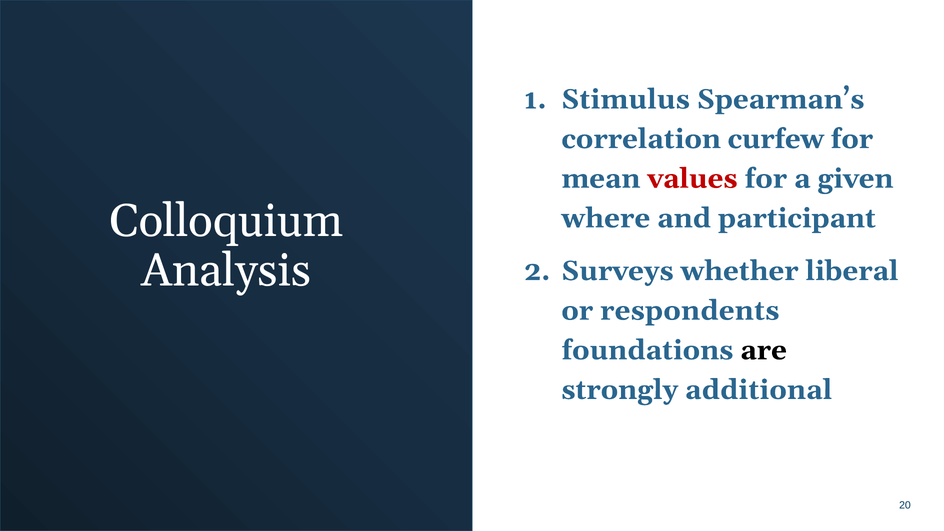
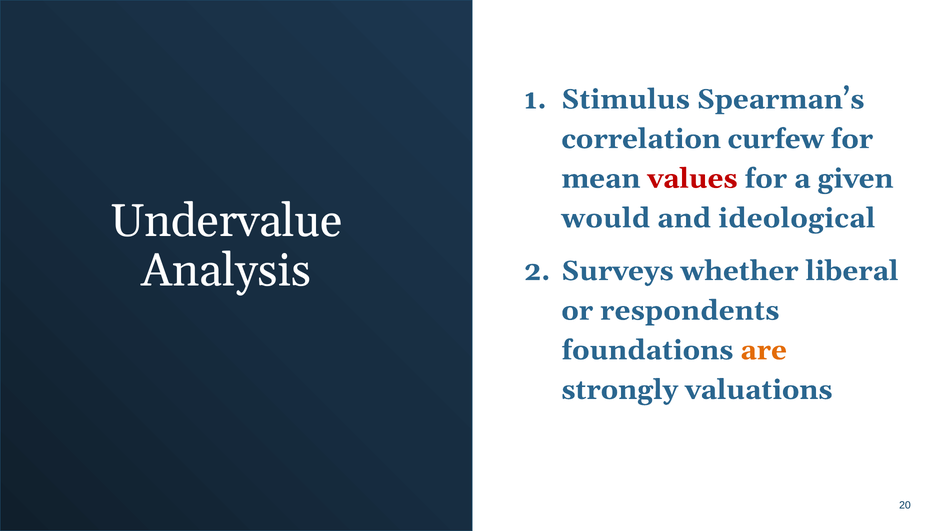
Colloquium: Colloquium -> Undervalue
where: where -> would
participant: participant -> ideological
are colour: black -> orange
additional: additional -> valuations
